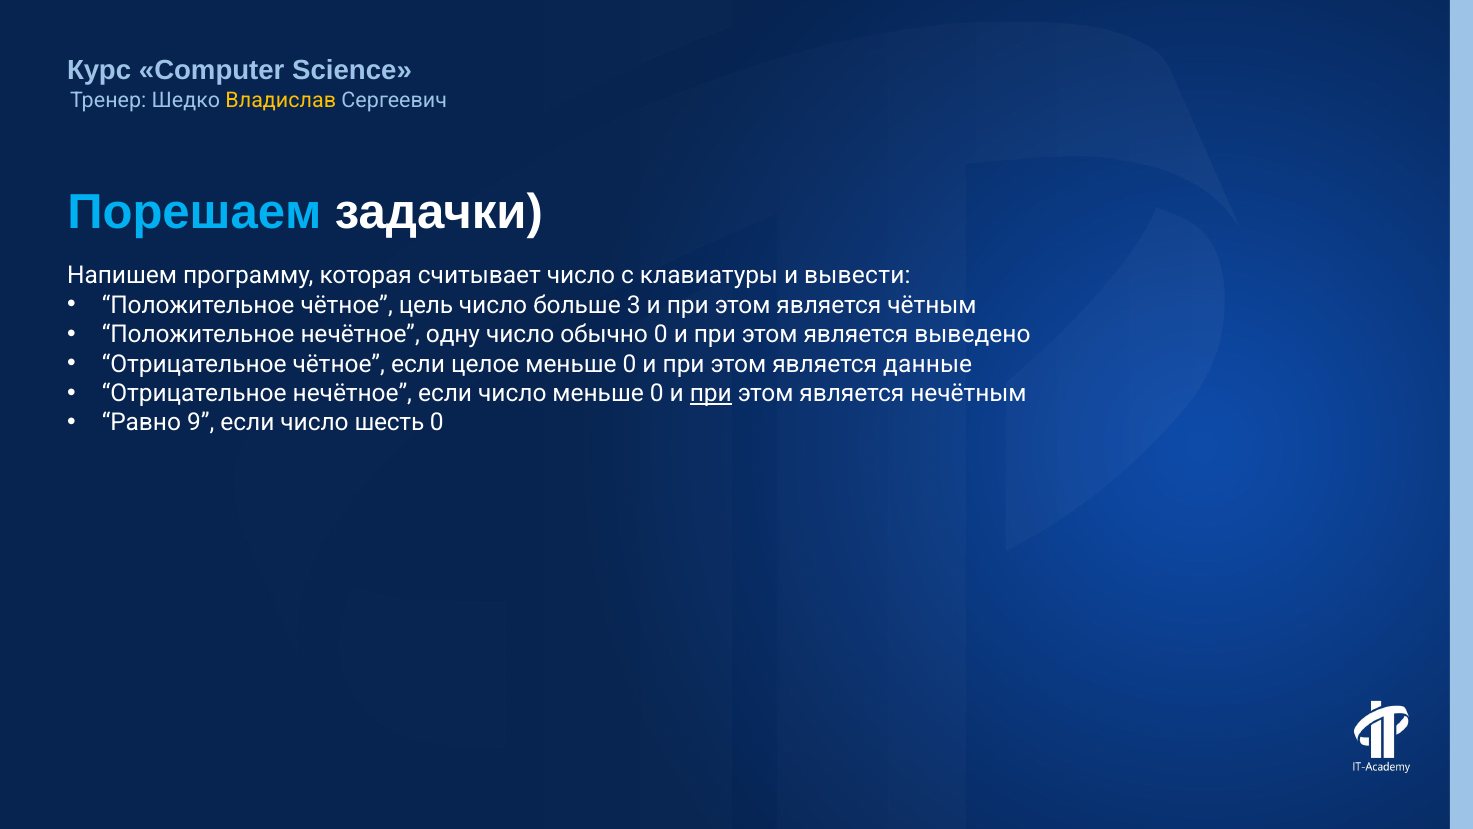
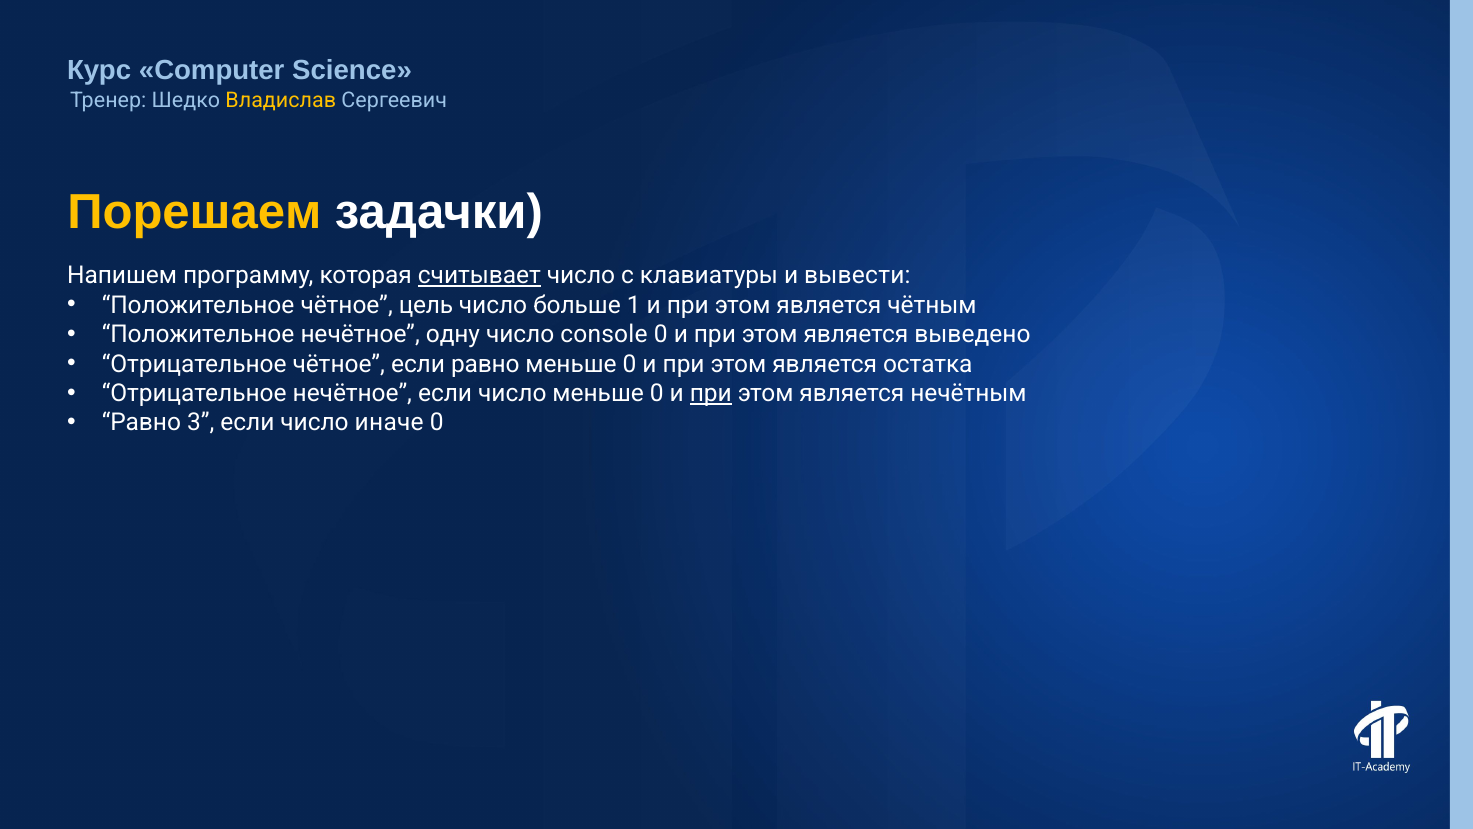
Порешаем colour: light blue -> yellow
считывает underline: none -> present
3: 3 -> 1
обычно: обычно -> console
если целое: целое -> равно
данные: данные -> остатка
9: 9 -> 3
шесть: шесть -> иначе
